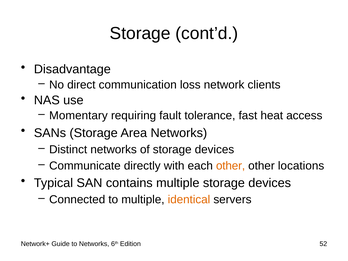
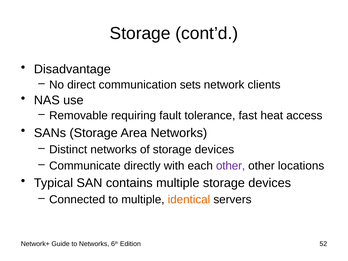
loss: loss -> sets
Momentary: Momentary -> Removable
other at (231, 166) colour: orange -> purple
